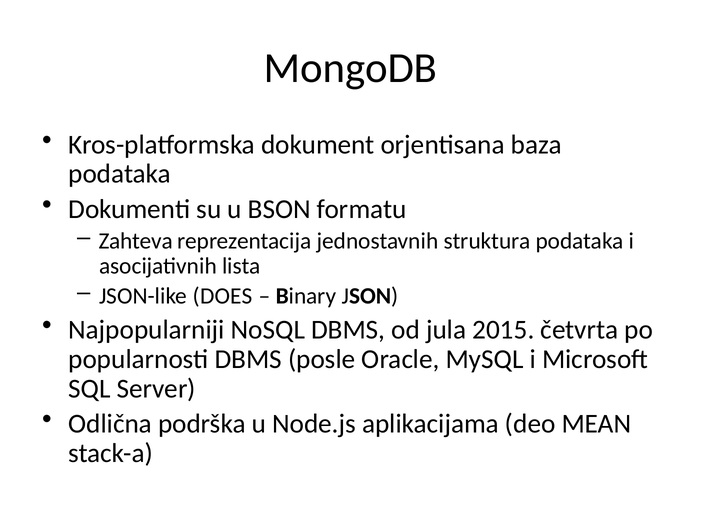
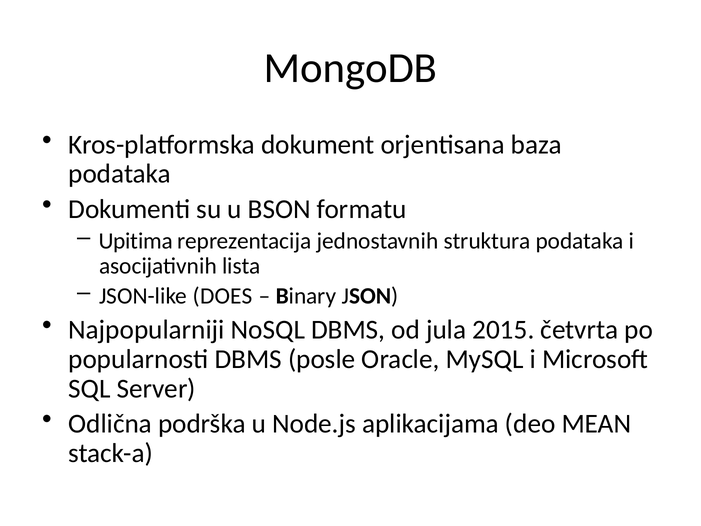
Zahteva: Zahteva -> Upitima
